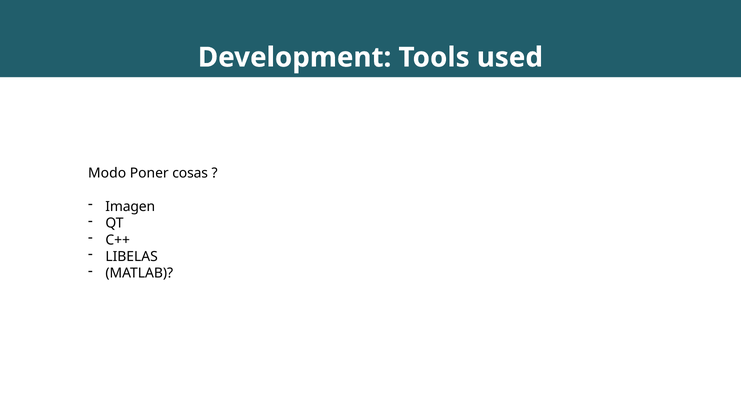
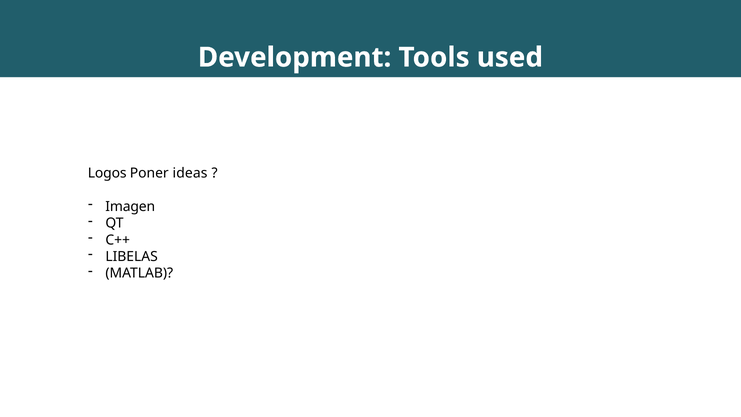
Modo: Modo -> Logos
cosas: cosas -> ideas
